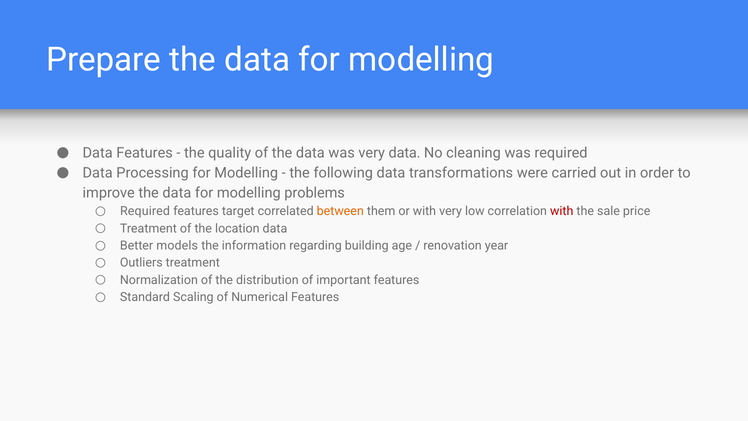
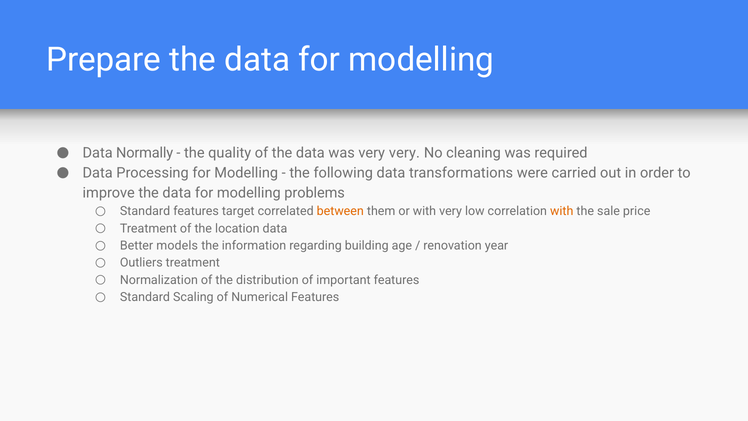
Data Features: Features -> Normally
very data: data -> very
Required at (145, 211): Required -> Standard
with at (562, 211) colour: red -> orange
